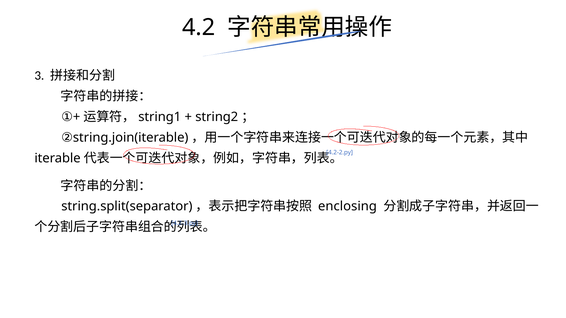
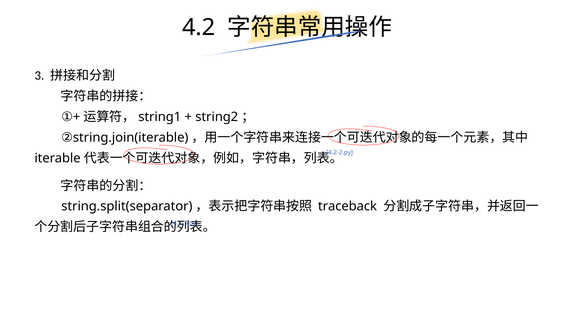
enclosing: enclosing -> traceback
